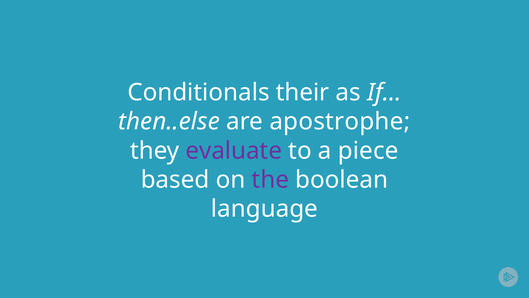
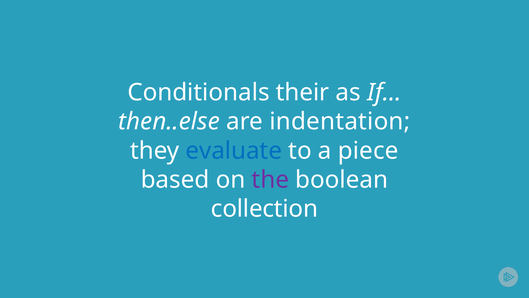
apostrophe: apostrophe -> indentation
evaluate colour: purple -> blue
language: language -> collection
